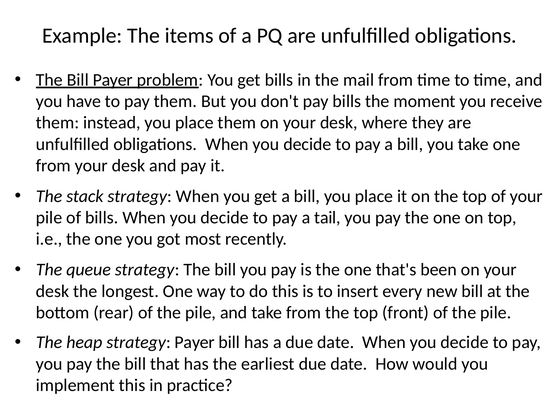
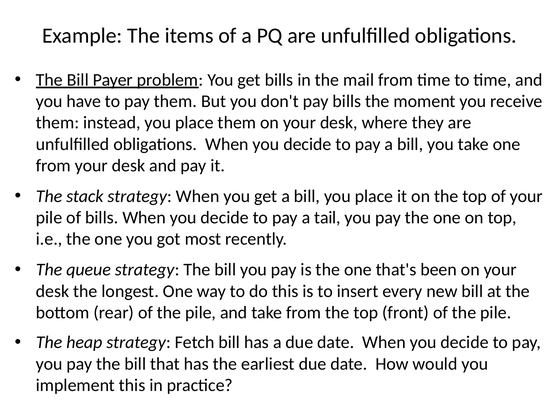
strategy Payer: Payer -> Fetch
